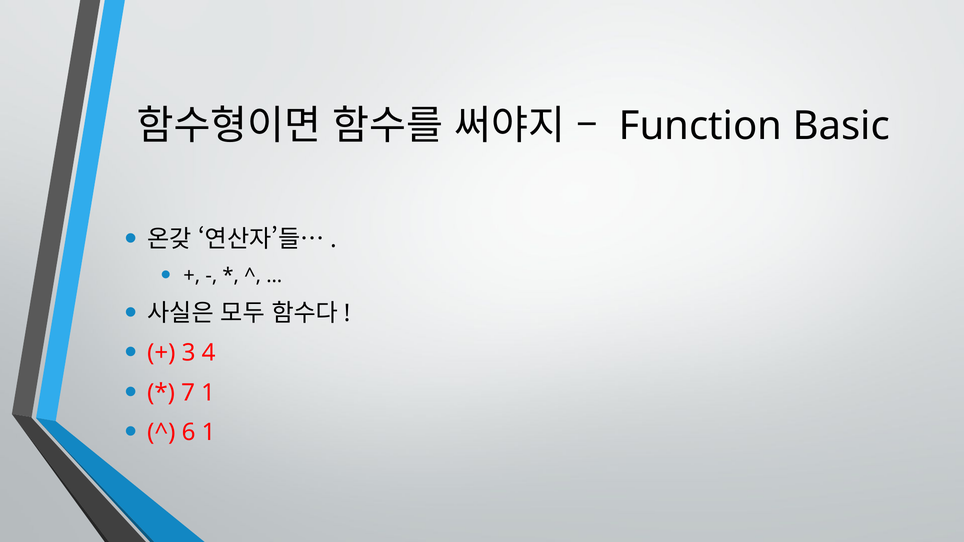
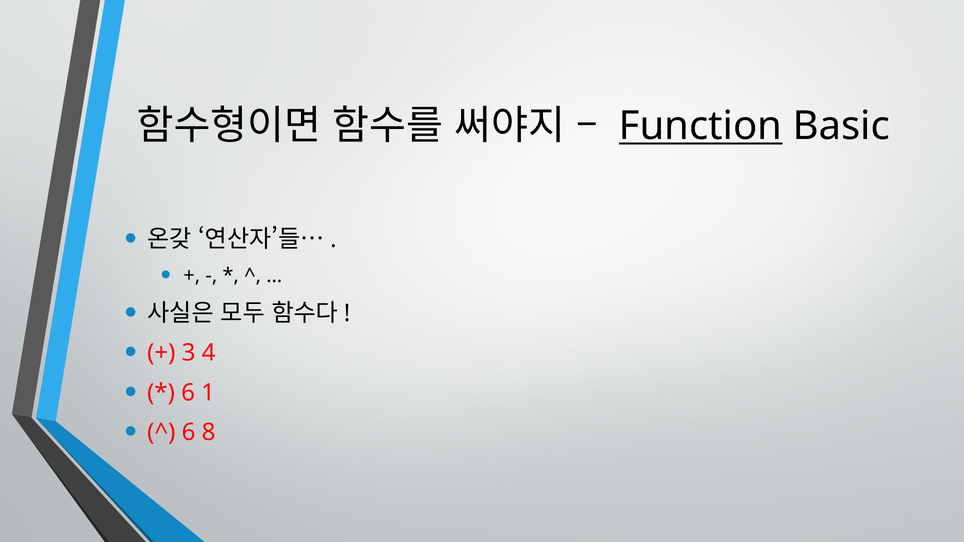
Function underline: none -> present
7 at (188, 393): 7 -> 6
6 1: 1 -> 8
